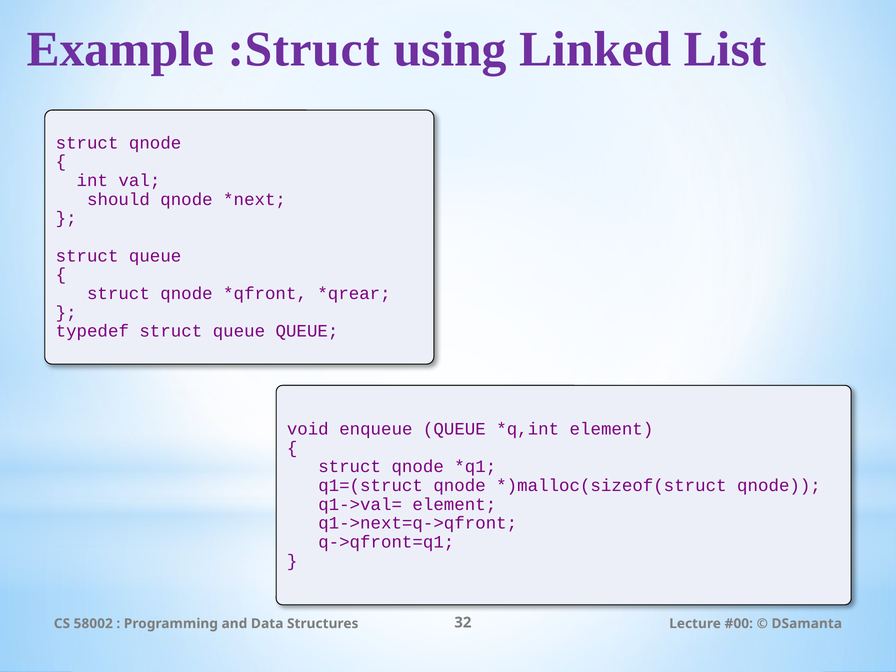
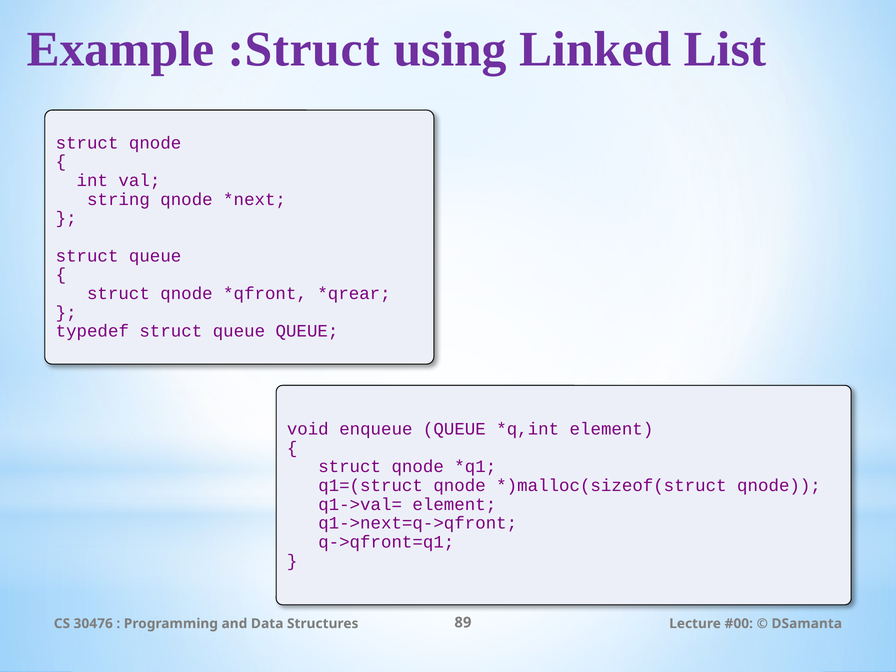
should: should -> string
58002: 58002 -> 30476
32: 32 -> 89
